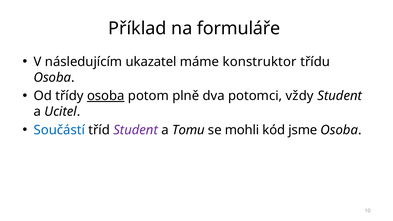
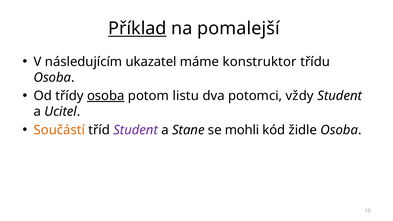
Příklad underline: none -> present
formuláře: formuláře -> pomalejší
plně: plně -> listu
Součástí colour: blue -> orange
Tomu: Tomu -> Stane
jsme: jsme -> židle
